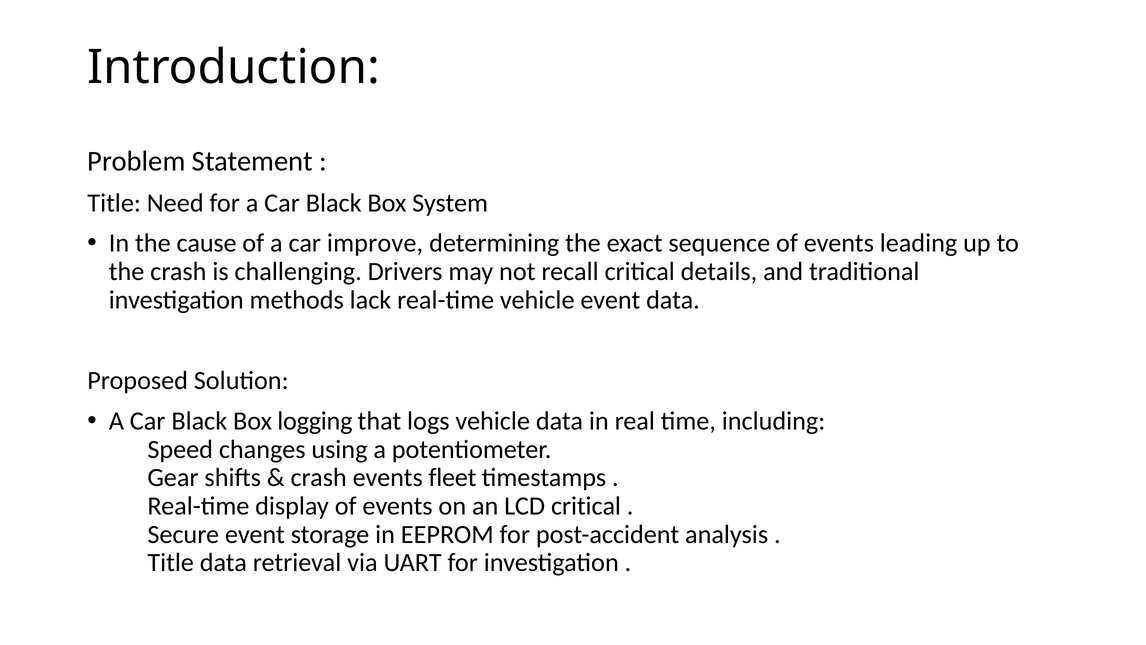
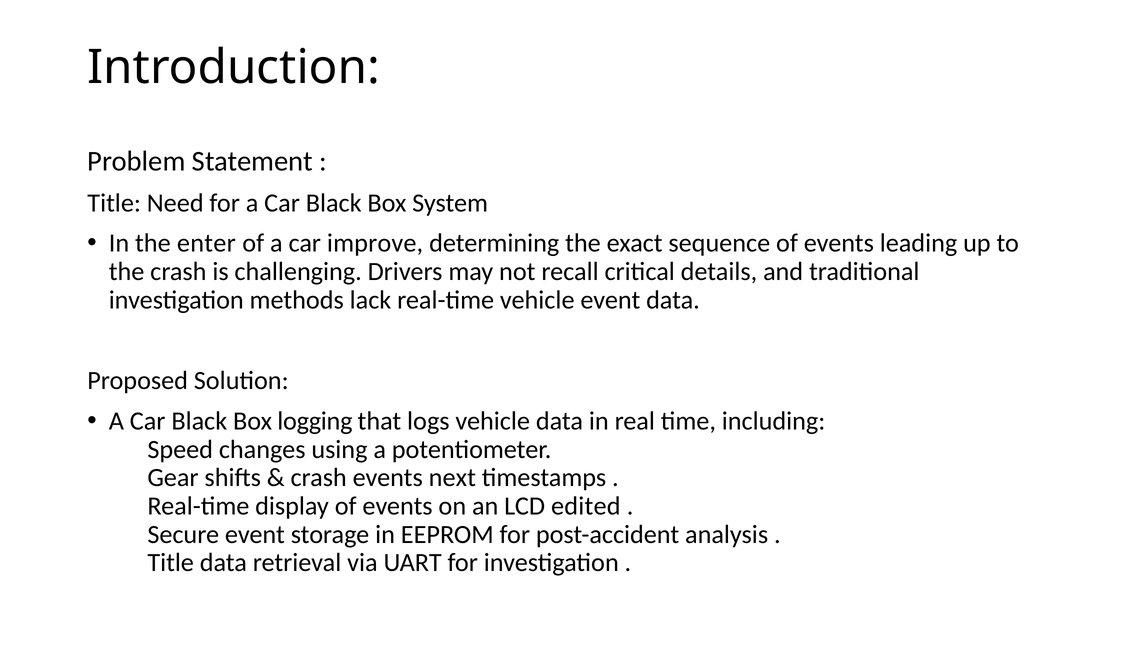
cause: cause -> enter
fleet: fleet -> next
LCD critical: critical -> edited
